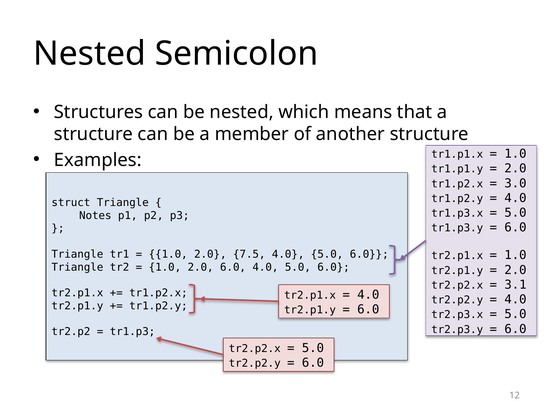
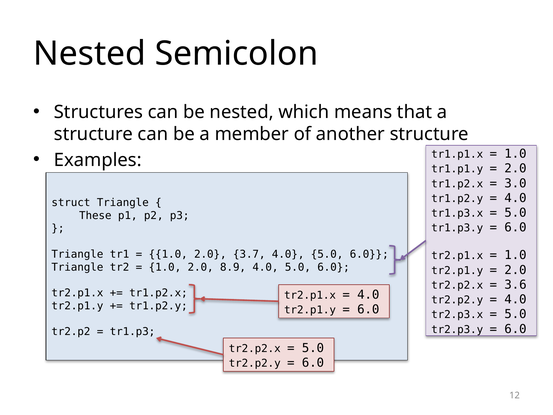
Notes: Notes -> These
7.5: 7.5 -> 3.7
2.0 6.0: 6.0 -> 8.9
3.1: 3.1 -> 3.6
